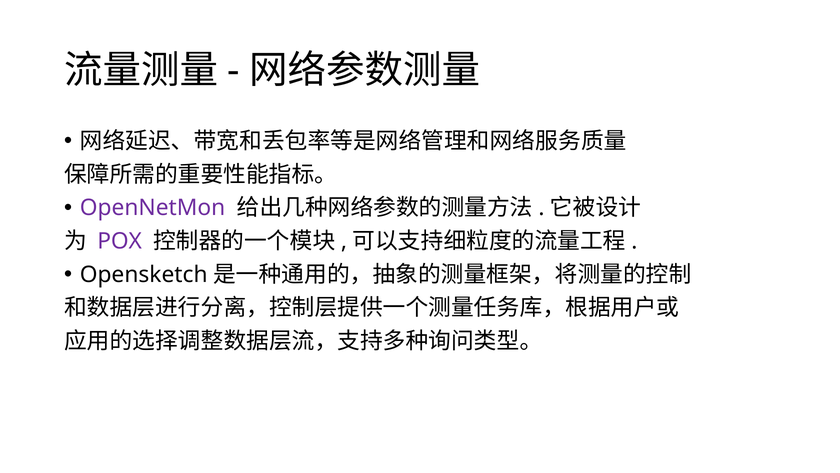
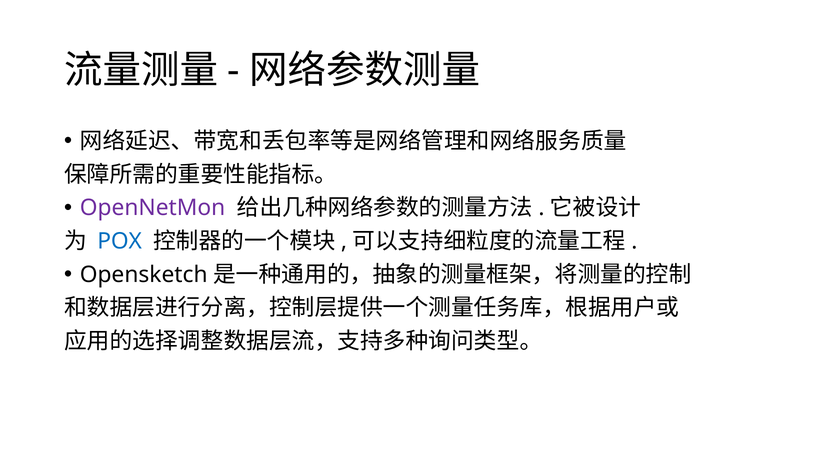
POX colour: purple -> blue
